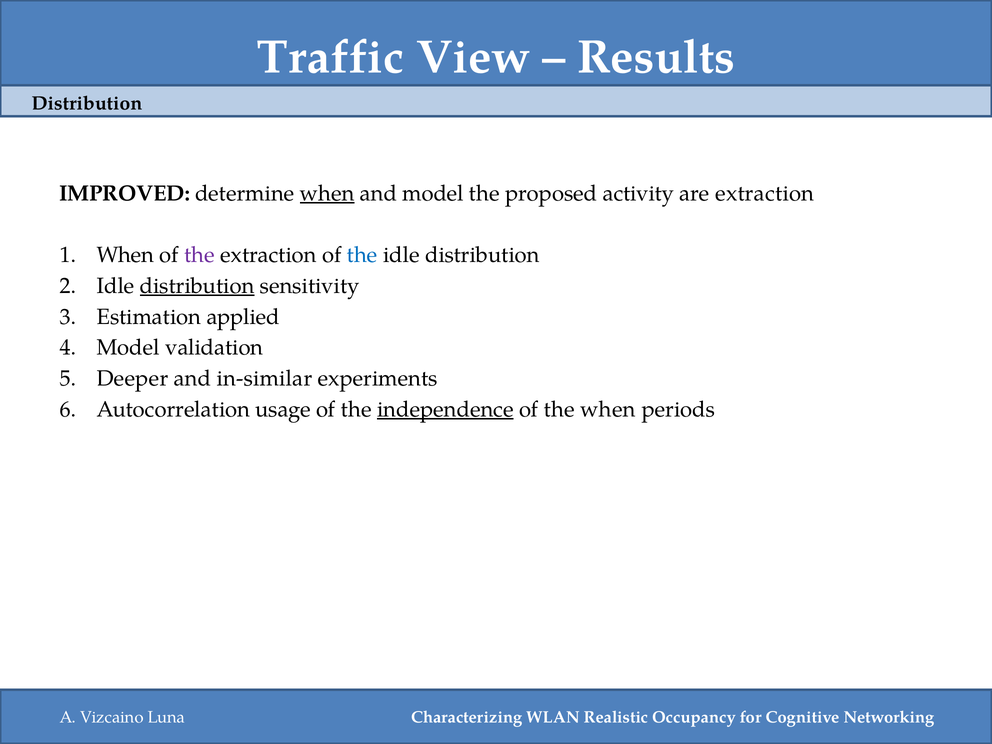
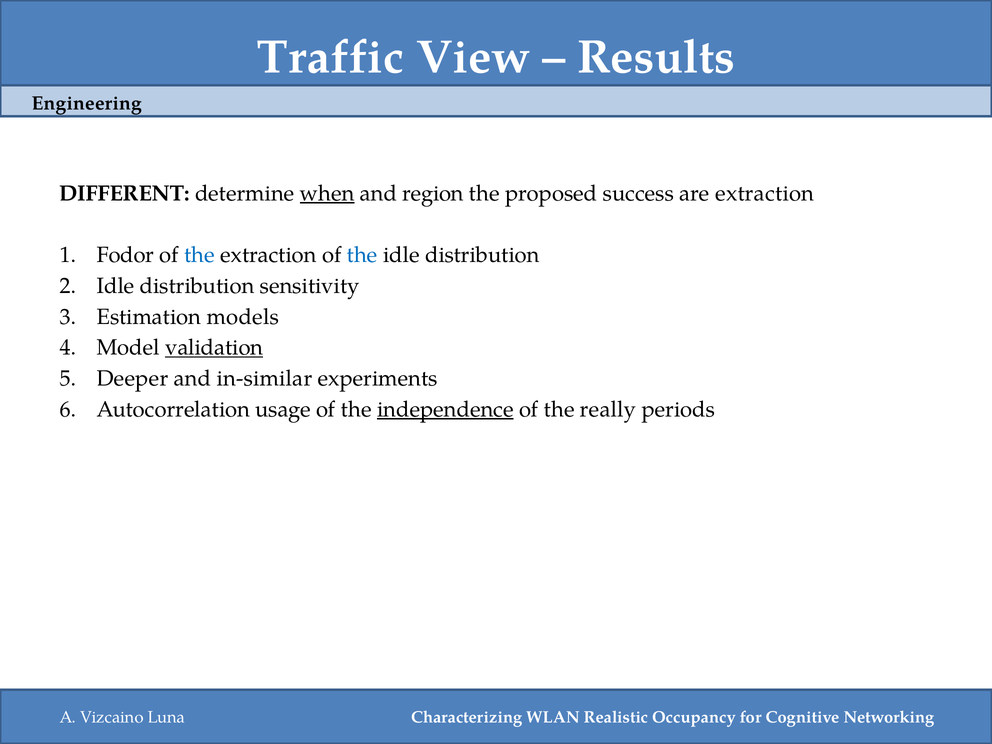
Distribution at (87, 103): Distribution -> Engineering
IMPROVED: IMPROVED -> DIFFERENT
and model: model -> region
activity: activity -> success
When at (125, 255): When -> Fodor
the at (199, 255) colour: purple -> blue
distribution at (197, 286) underline: present -> none
applied: applied -> models
validation underline: none -> present
the when: when -> really
